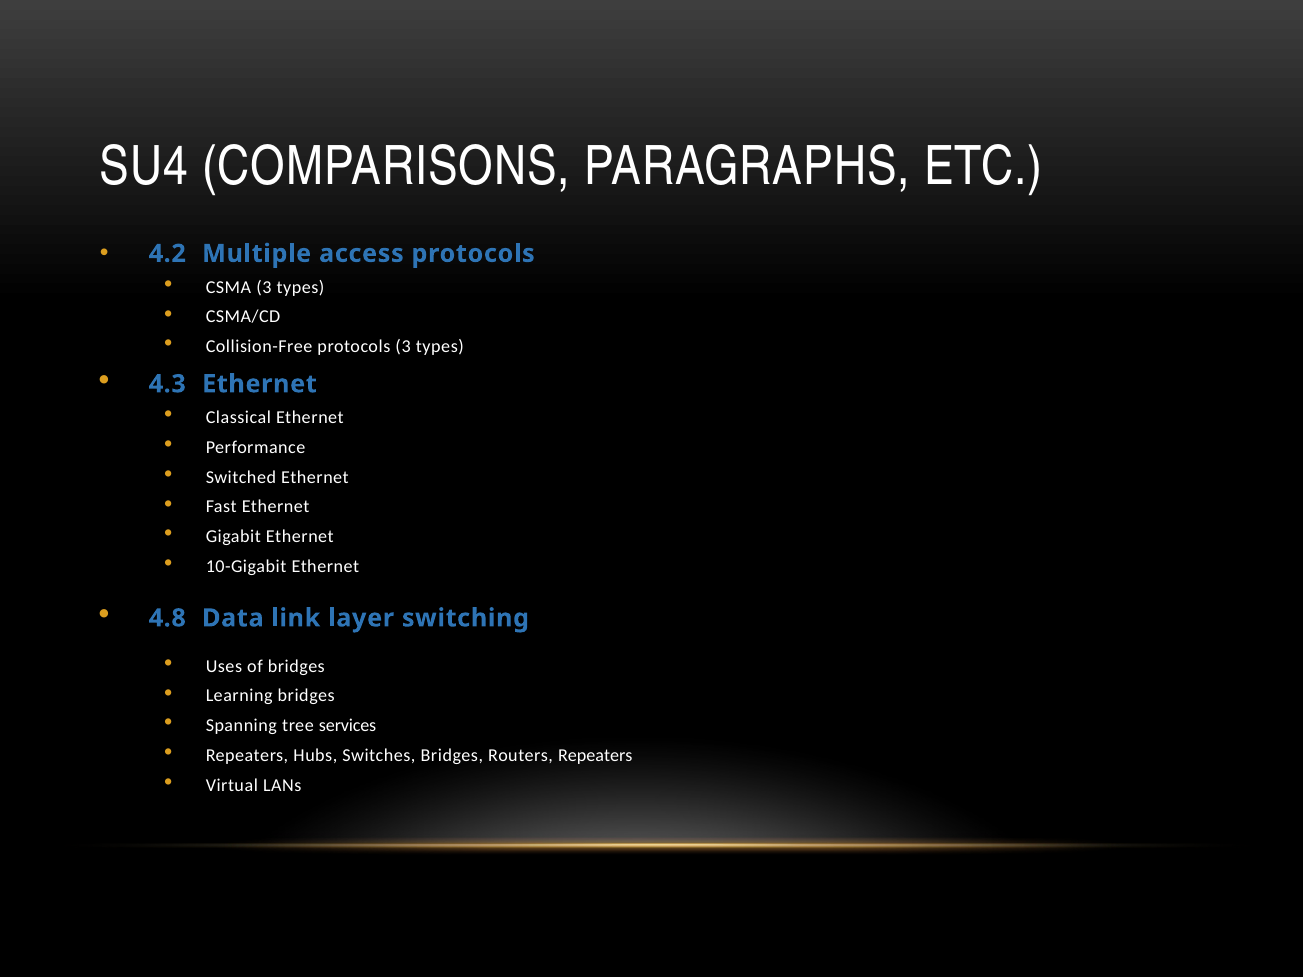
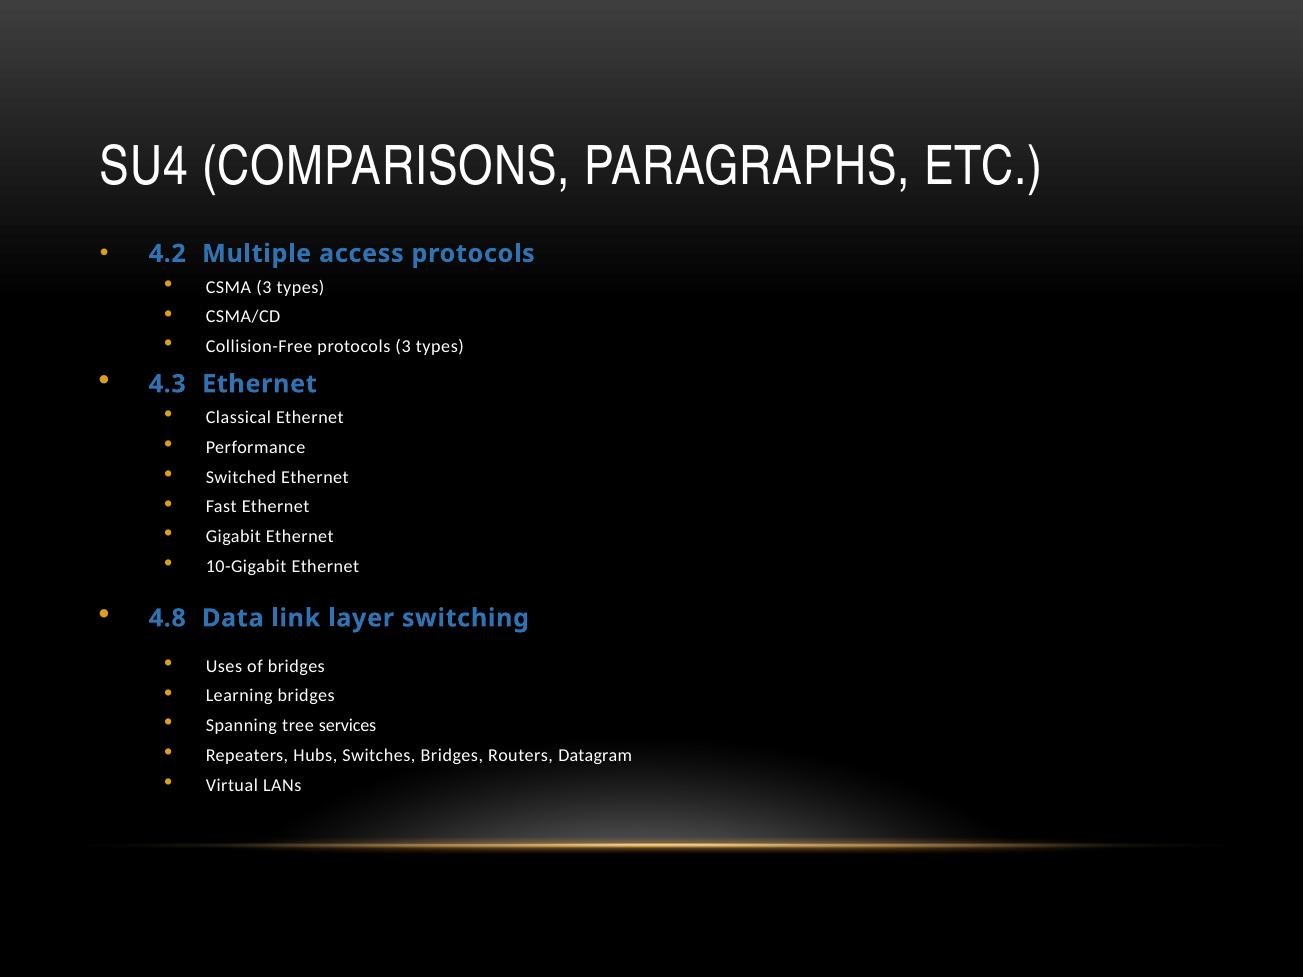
Routers Repeaters: Repeaters -> Datagram
